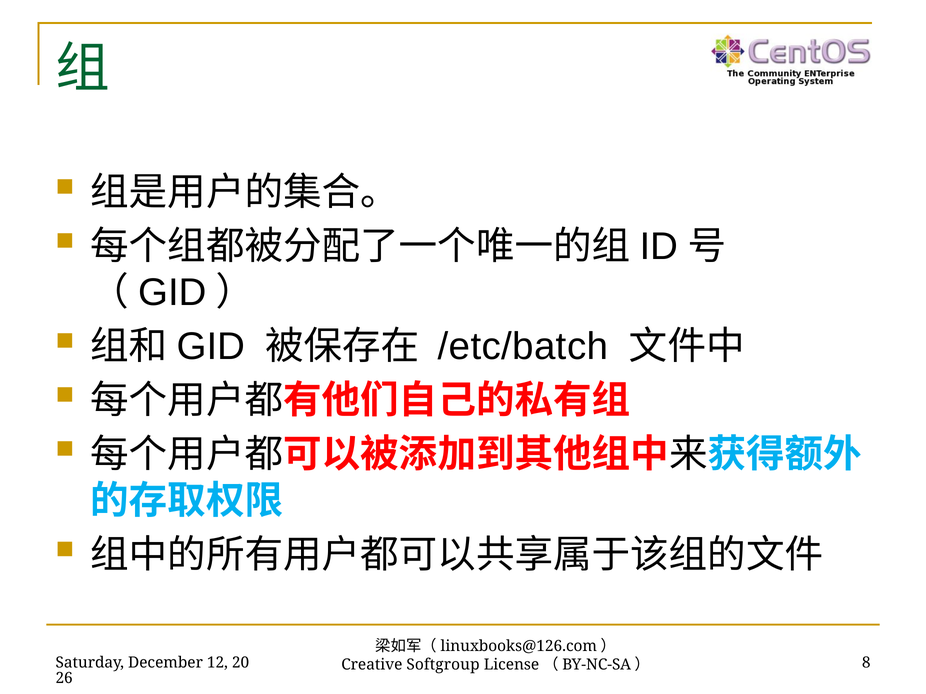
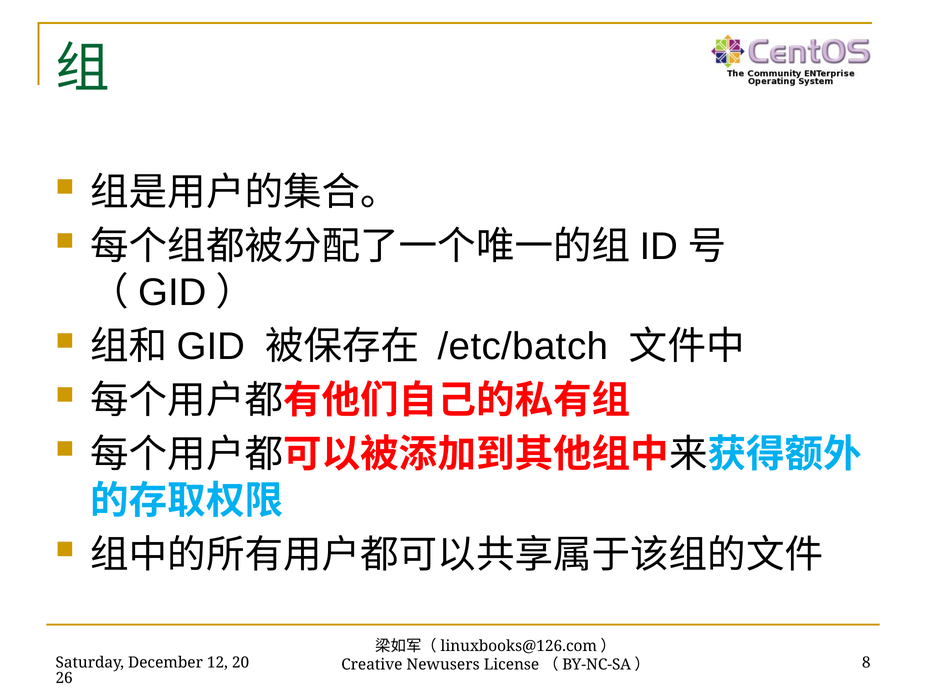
Softgroup: Softgroup -> Newusers
